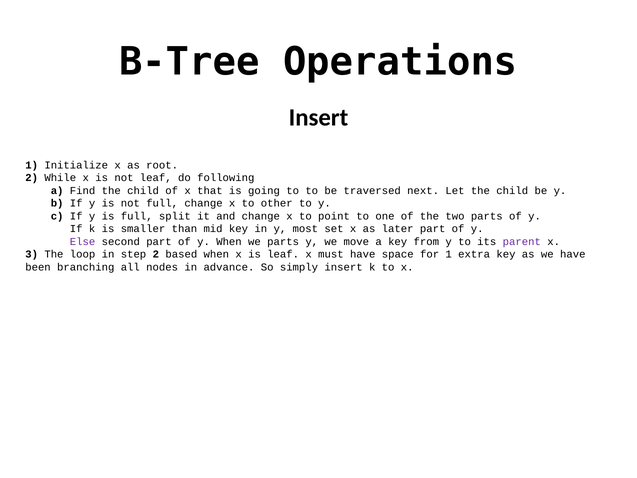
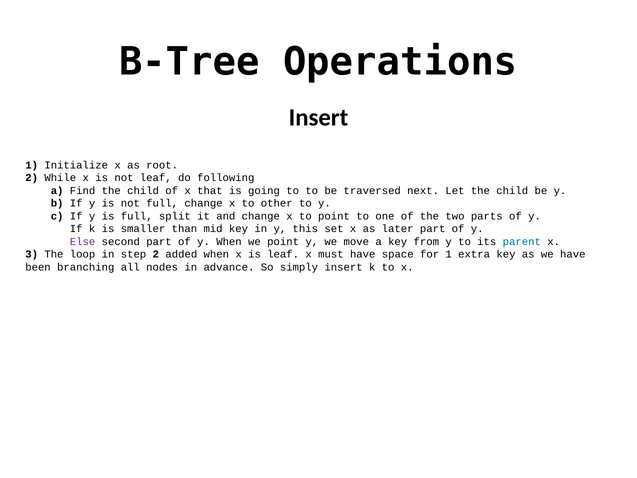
most: most -> this
we parts: parts -> point
parent colour: purple -> blue
based: based -> added
